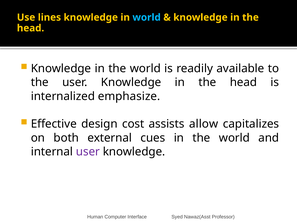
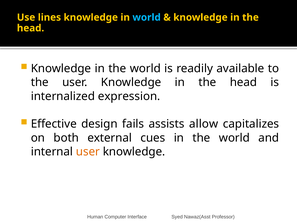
emphasize: emphasize -> expression
cost: cost -> fails
user at (88, 152) colour: purple -> orange
